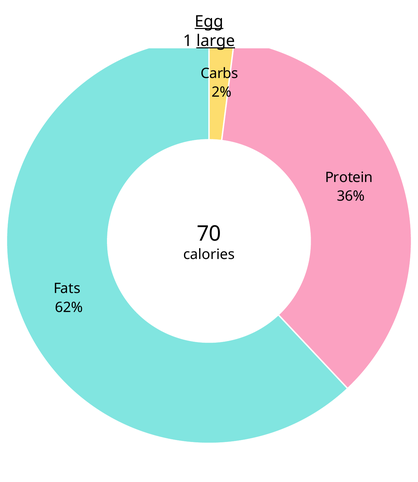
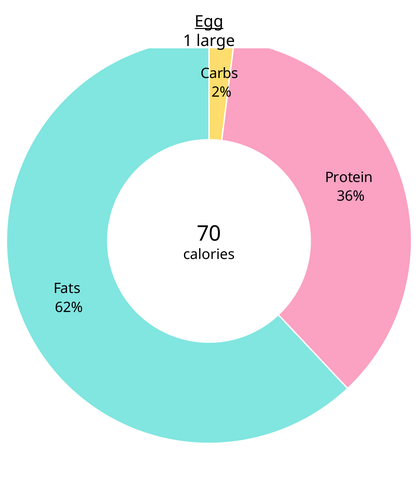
large underline: present -> none
